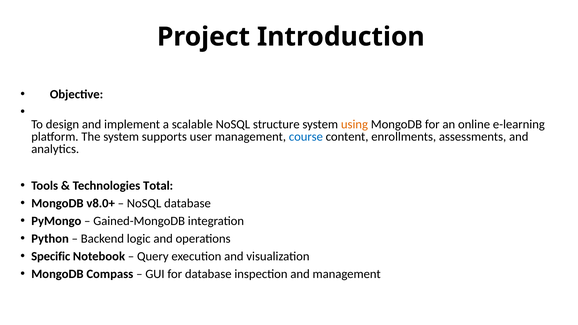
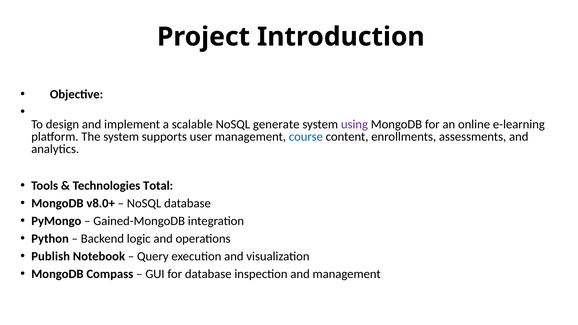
structure: structure -> generate
using colour: orange -> purple
Specific: Specific -> Publish
